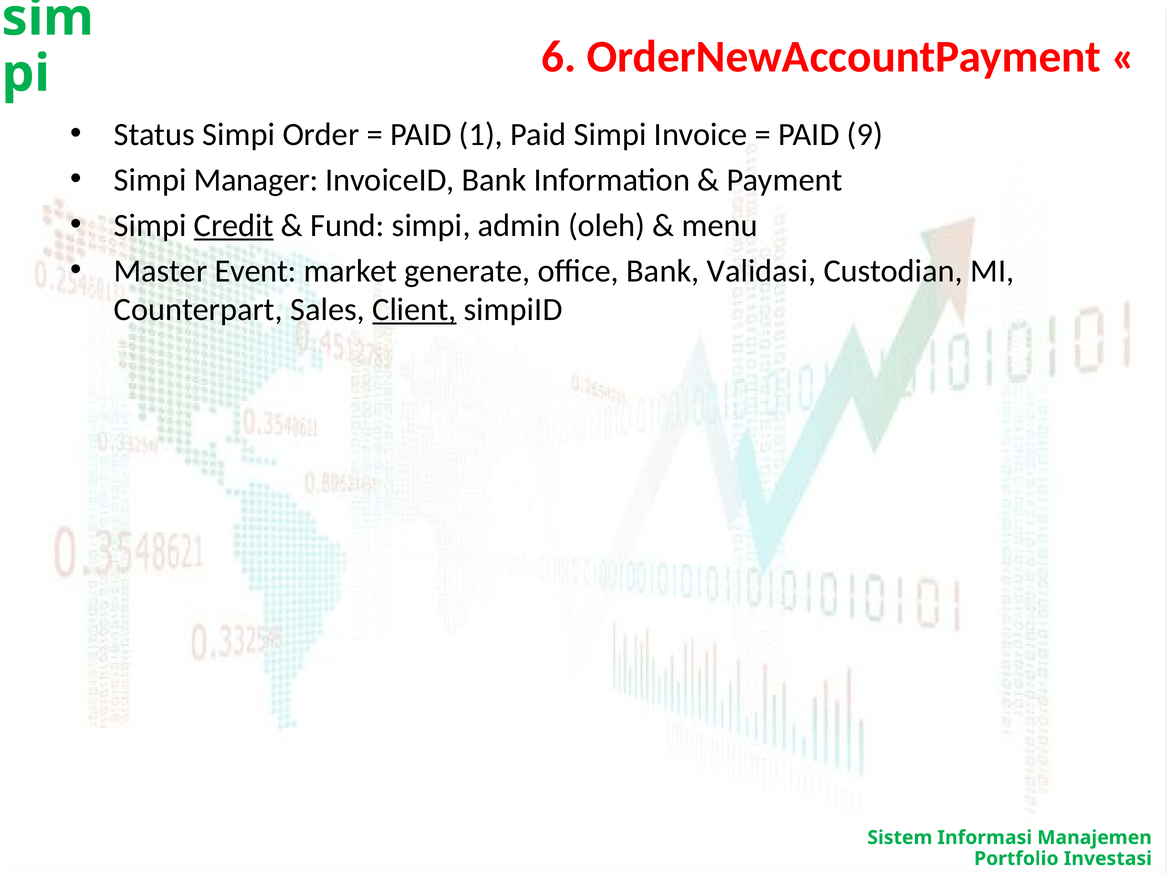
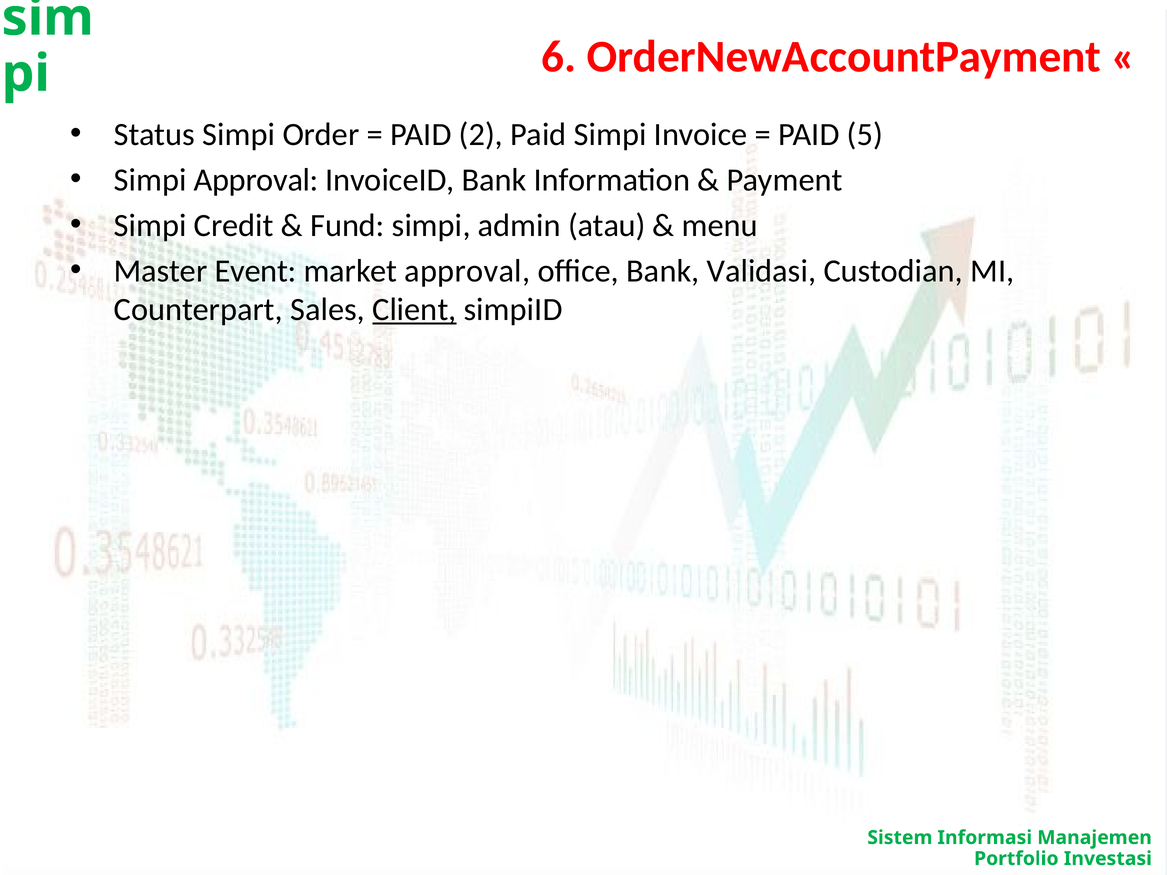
1: 1 -> 2
9: 9 -> 5
Simpi Manager: Manager -> Approval
Credit underline: present -> none
oleh: oleh -> atau
market generate: generate -> approval
